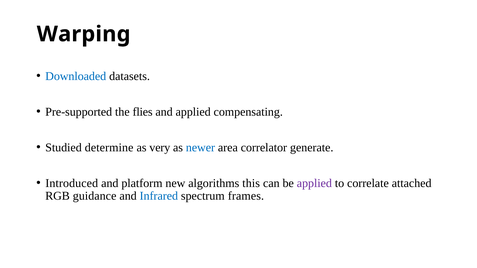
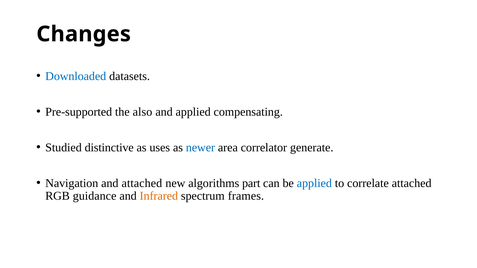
Warping: Warping -> Changes
flies: flies -> also
determine: determine -> distinctive
very: very -> uses
Introduced: Introduced -> Navigation
and platform: platform -> attached
this: this -> part
applied at (314, 183) colour: purple -> blue
Infrared colour: blue -> orange
